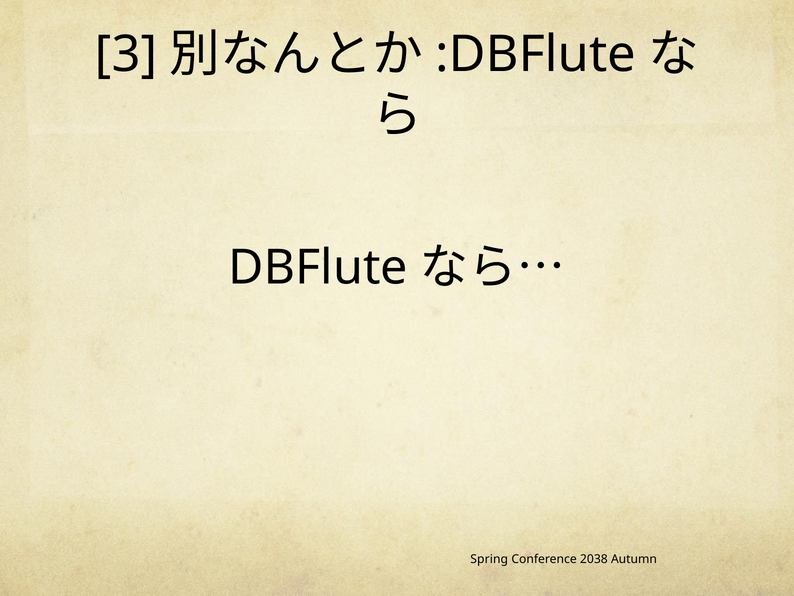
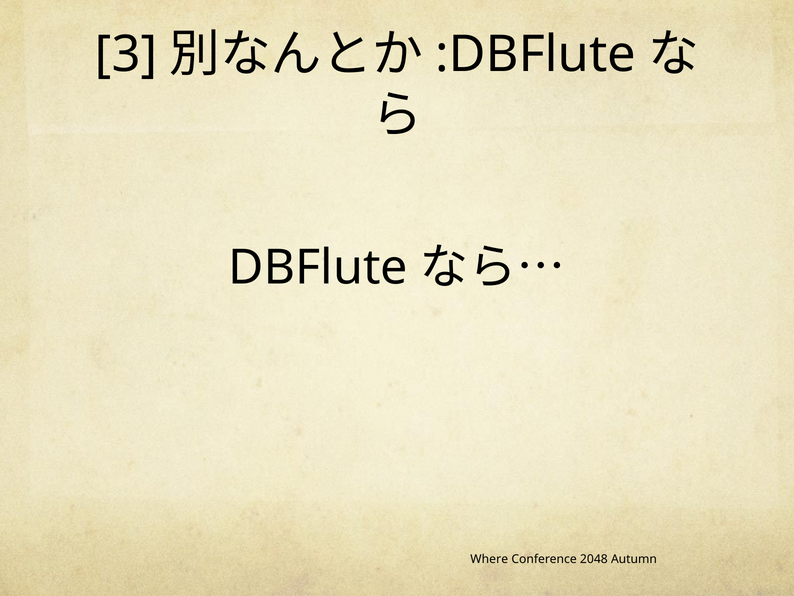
Spring: Spring -> Where
2038: 2038 -> 2048
